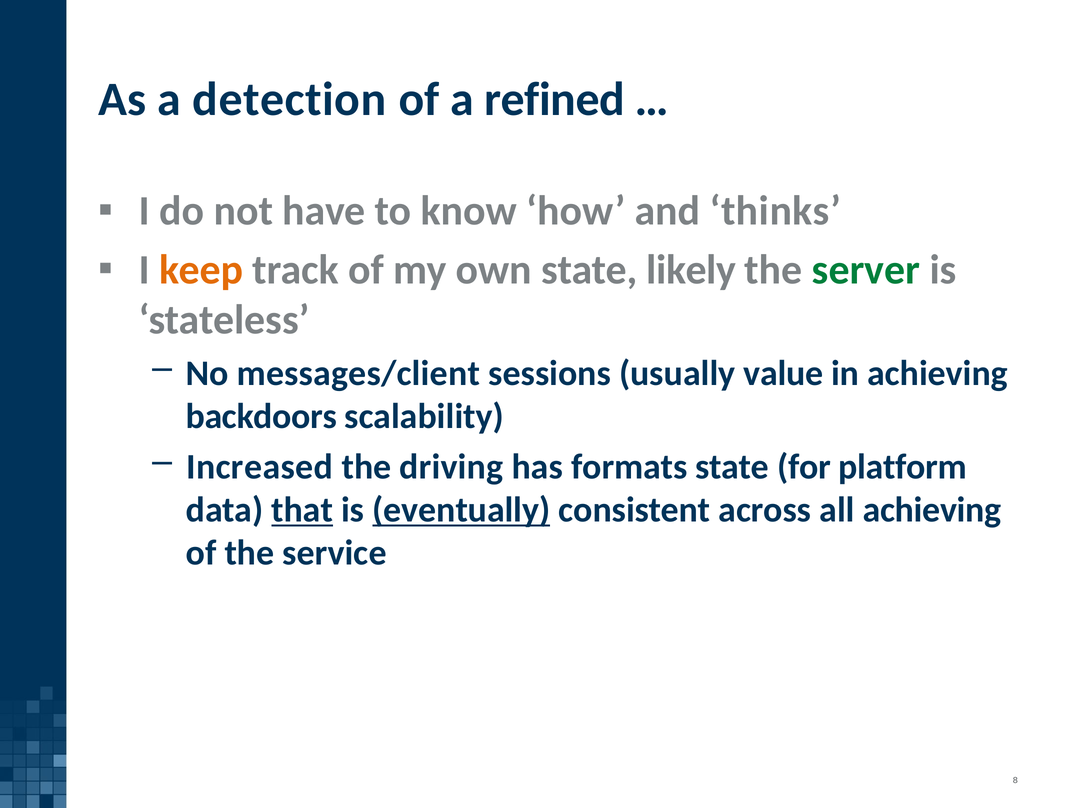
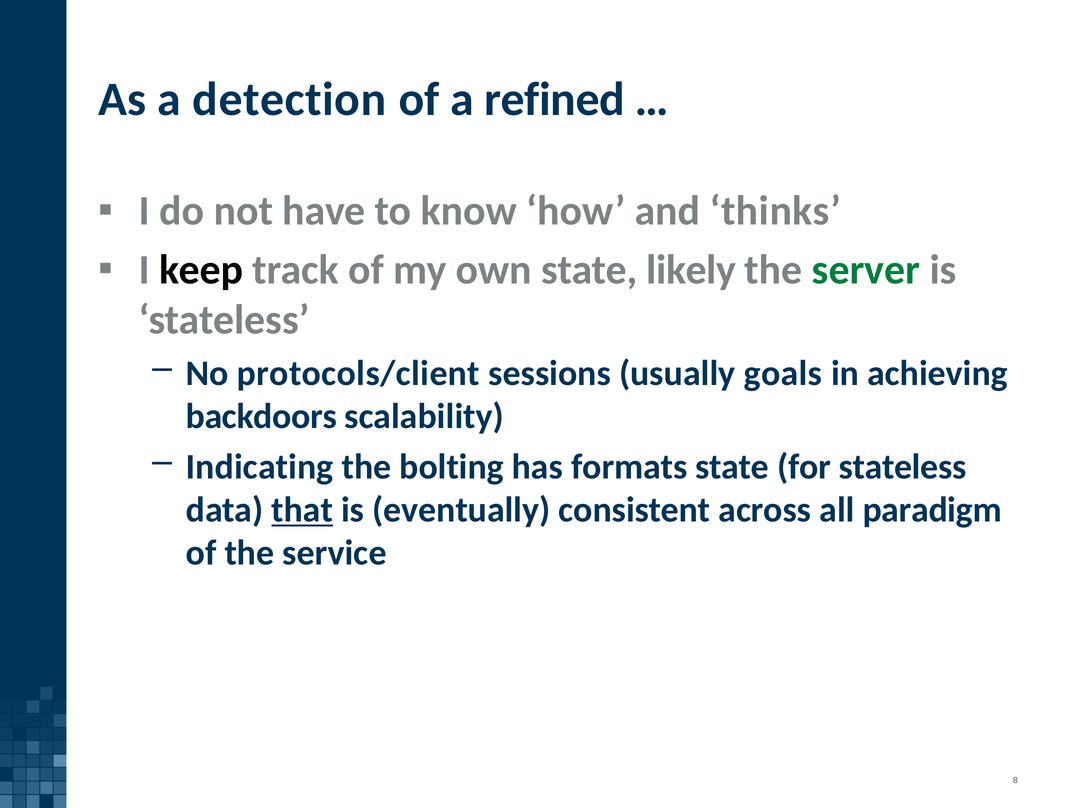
keep colour: orange -> black
messages/client: messages/client -> protocols/client
value: value -> goals
Increased: Increased -> Indicating
driving: driving -> bolting
for platform: platform -> stateless
eventually underline: present -> none
all achieving: achieving -> paradigm
